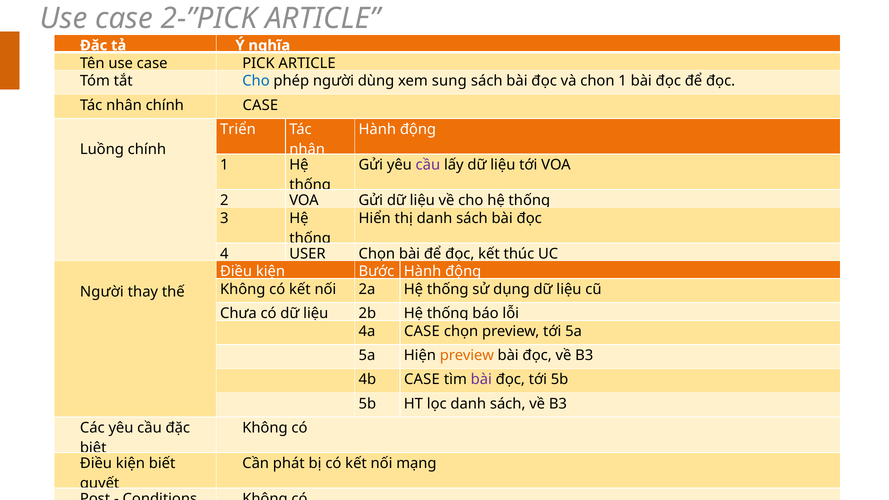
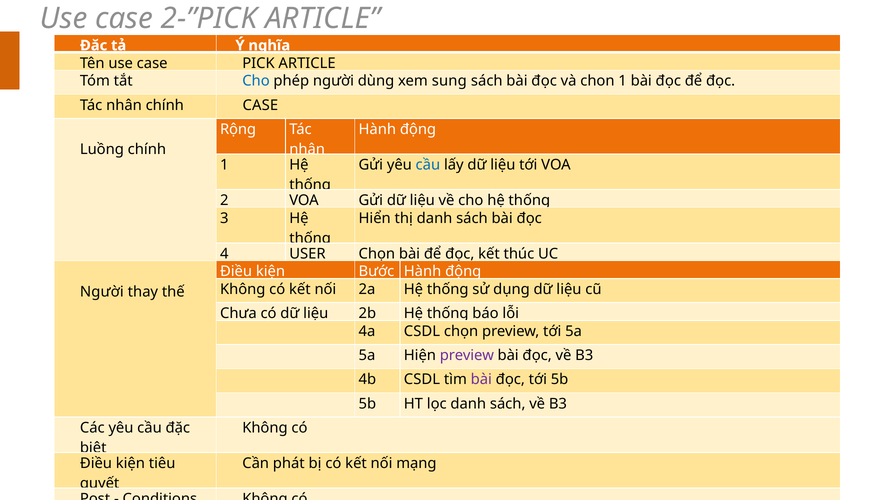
Triển at (238, 129): Triển -> Rộng
cầu at (428, 165) colour: purple -> blue
4a CASE: CASE -> CSDL
preview at (467, 355) colour: orange -> purple
4b CASE: CASE -> CSDL
biết: biết -> tiêu
